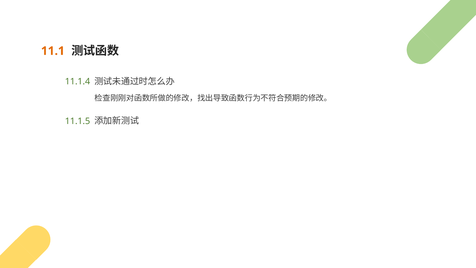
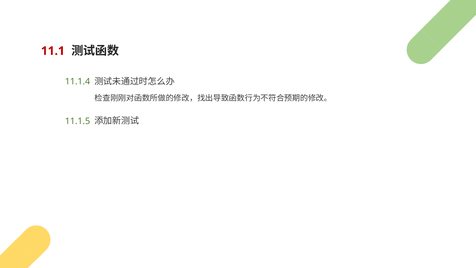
11.1 colour: orange -> red
